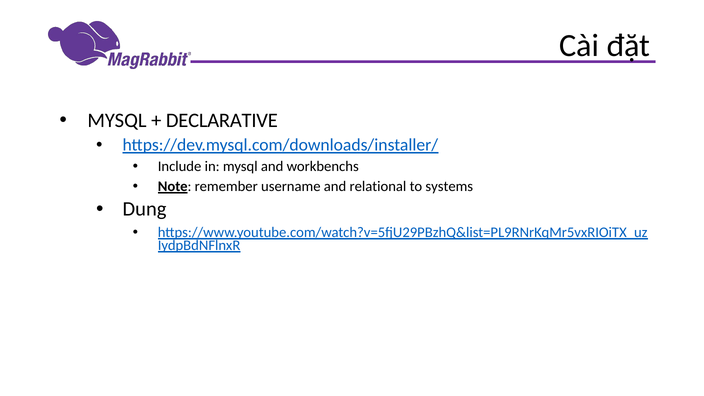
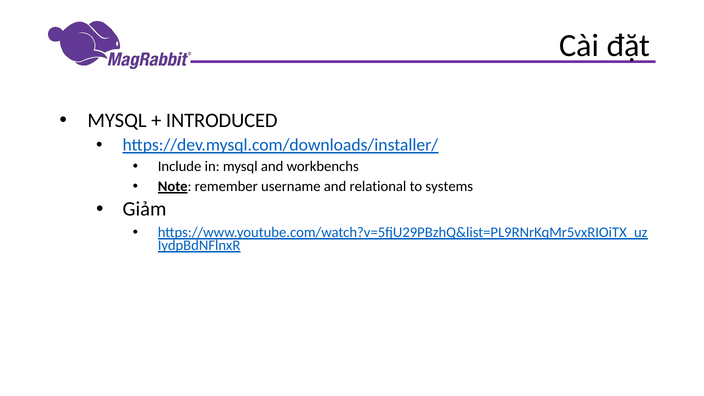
DECLARATIVE: DECLARATIVE -> INTRODUCED
Dung: Dung -> Giảm
